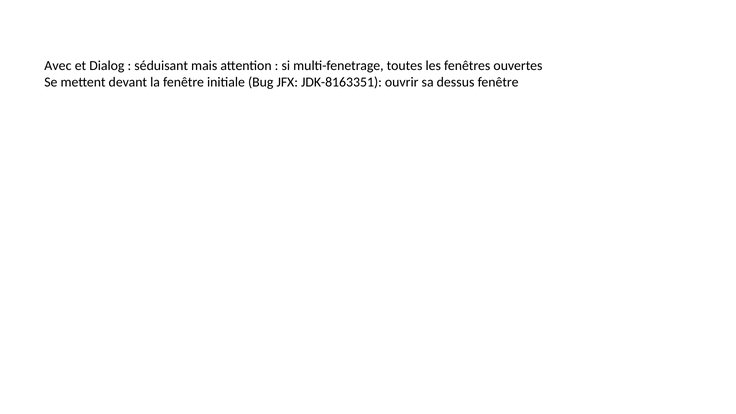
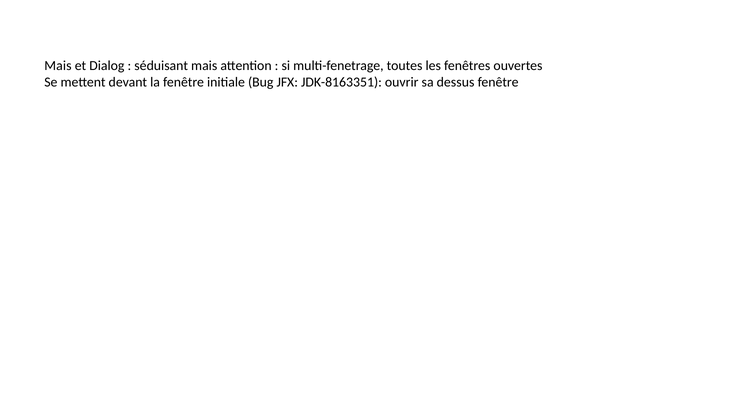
Avec at (58, 66): Avec -> Mais
